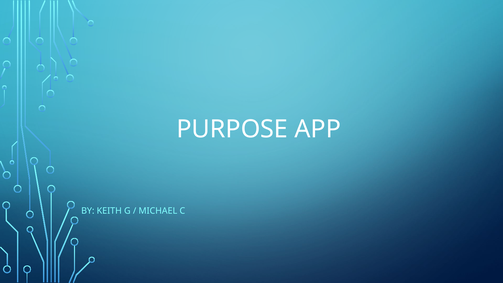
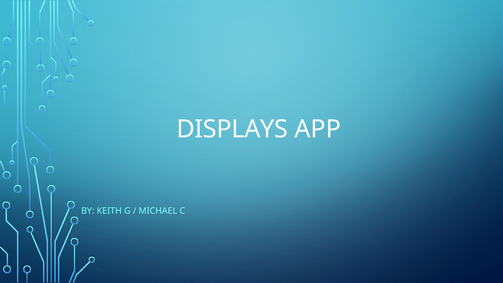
PURPOSE: PURPOSE -> DISPLAYS
